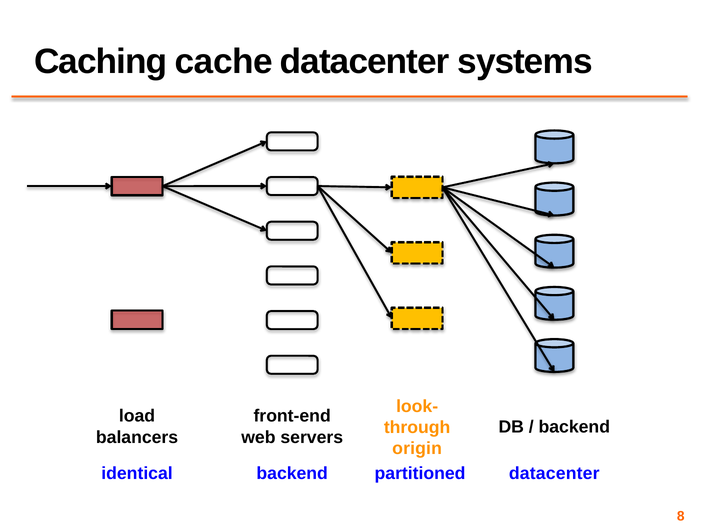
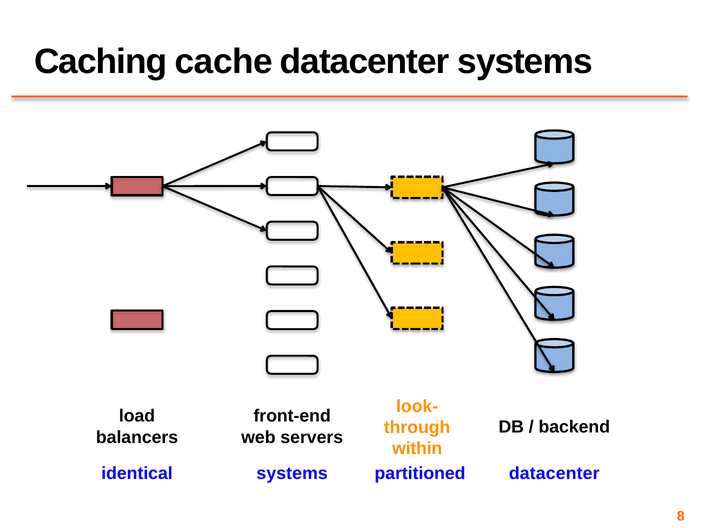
origin: origin -> within
identical backend: backend -> systems
